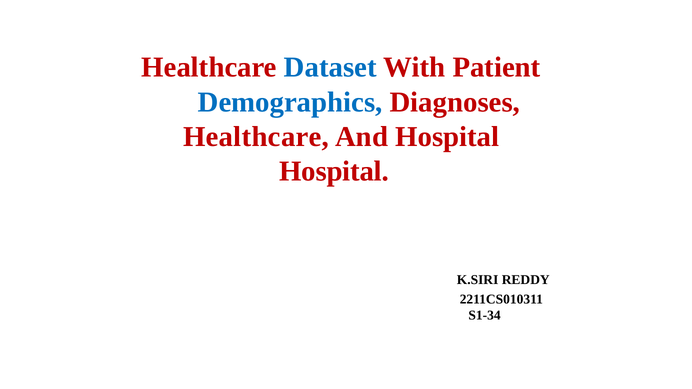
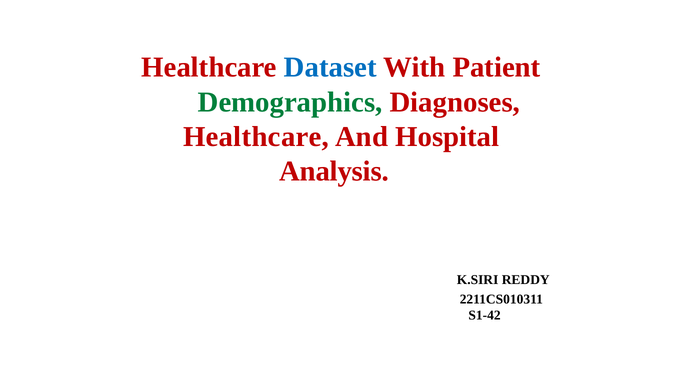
Demographics colour: blue -> green
Hospital at (334, 171): Hospital -> Analysis
S1-34: S1-34 -> S1-42
